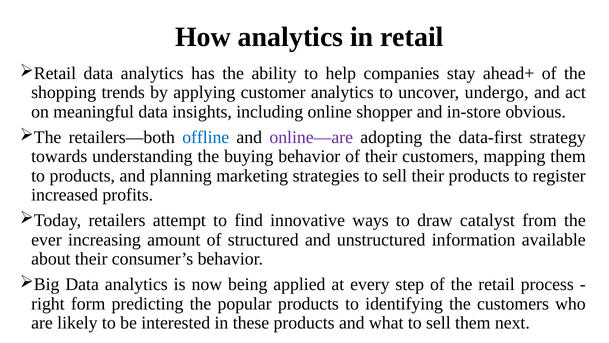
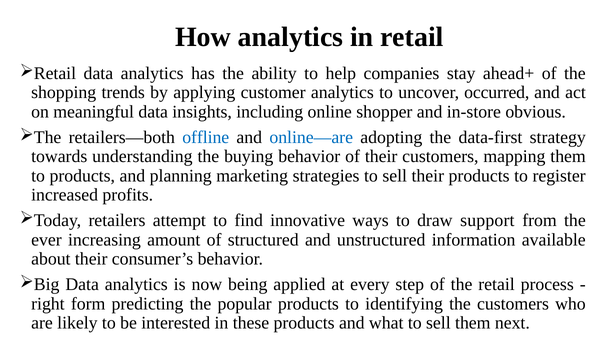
undergo: undergo -> occurred
online—are colour: purple -> blue
catalyst: catalyst -> support
